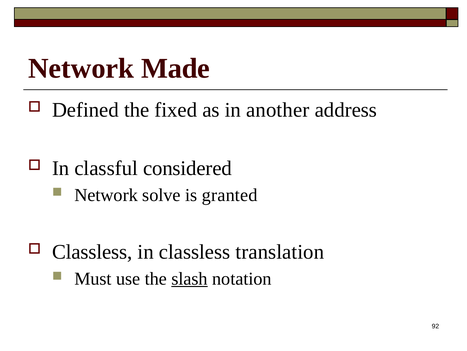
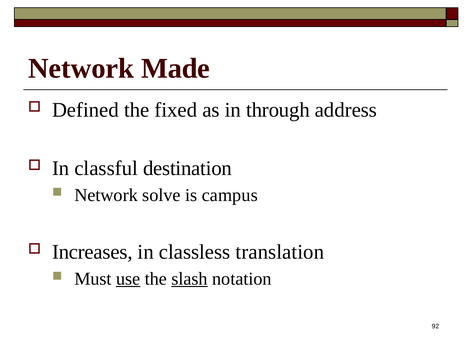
another: another -> through
considered: considered -> destination
granted: granted -> campus
Classless at (92, 251): Classless -> Increases
use underline: none -> present
